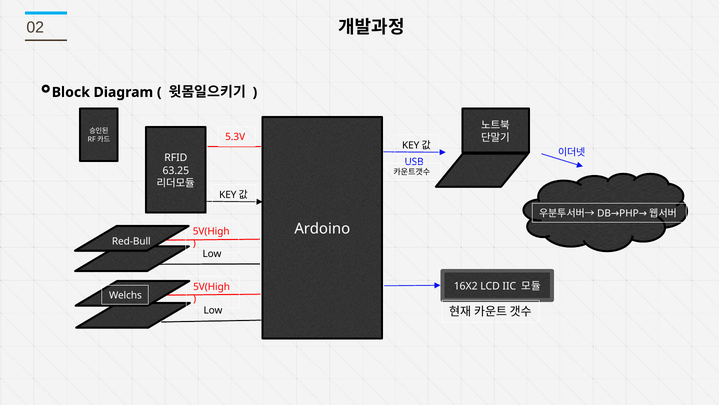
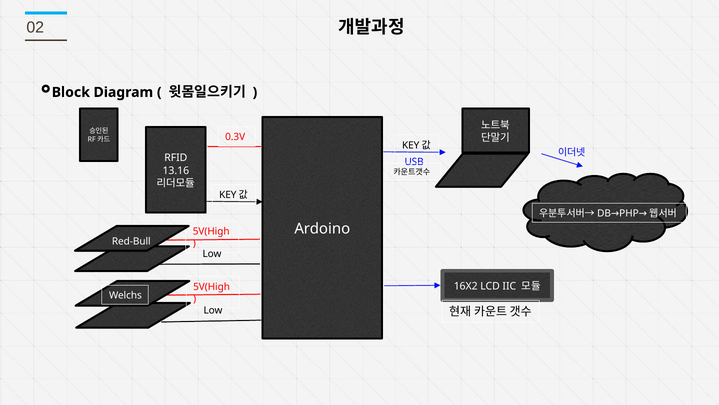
5.3V: 5.3V -> 0.3V
63.25: 63.25 -> 13.16
